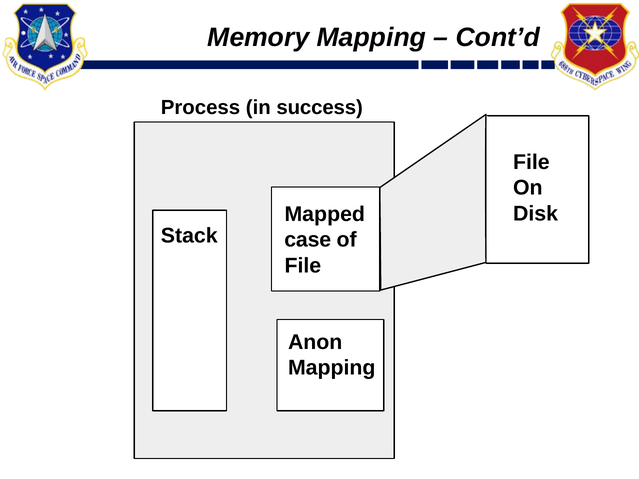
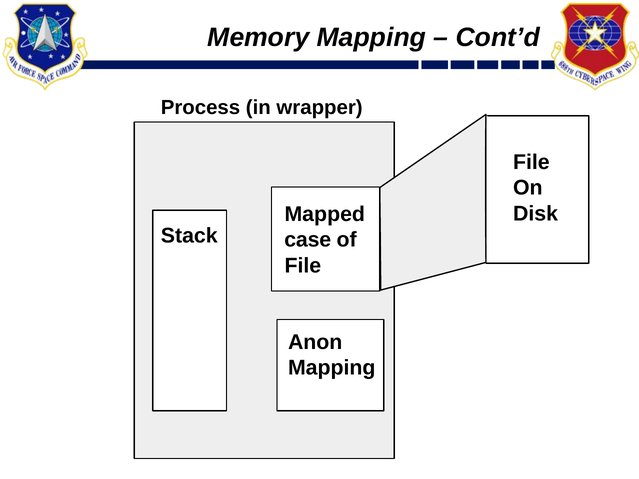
success: success -> wrapper
